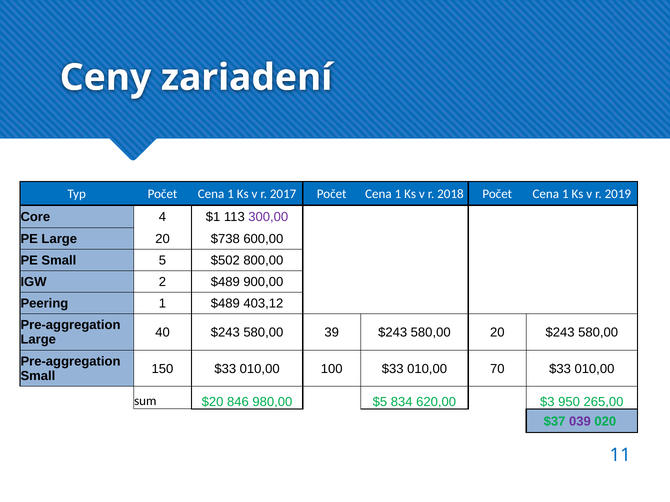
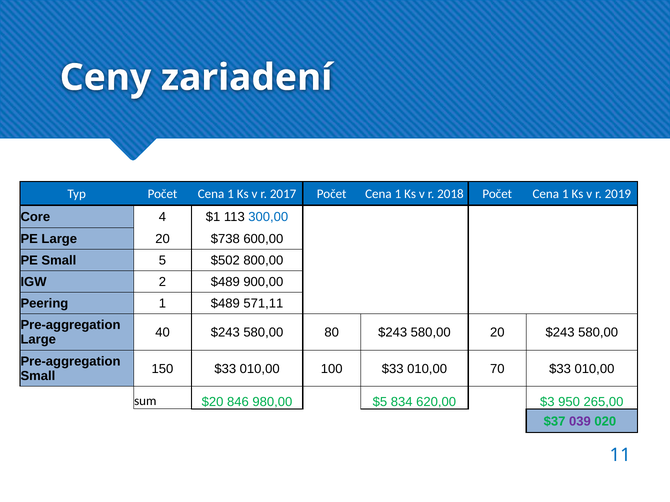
300,00 colour: purple -> blue
403,12: 403,12 -> 571,11
39: 39 -> 80
